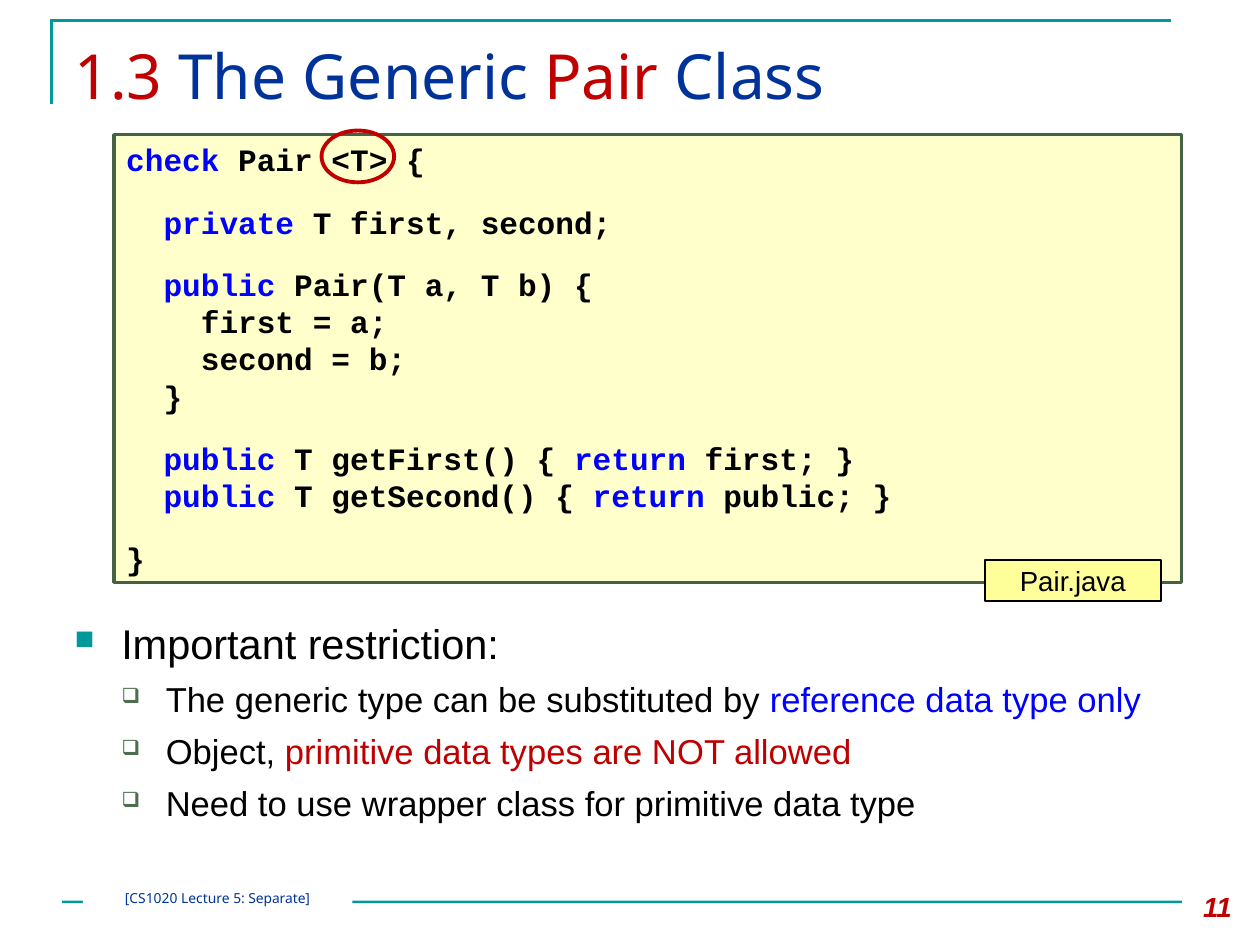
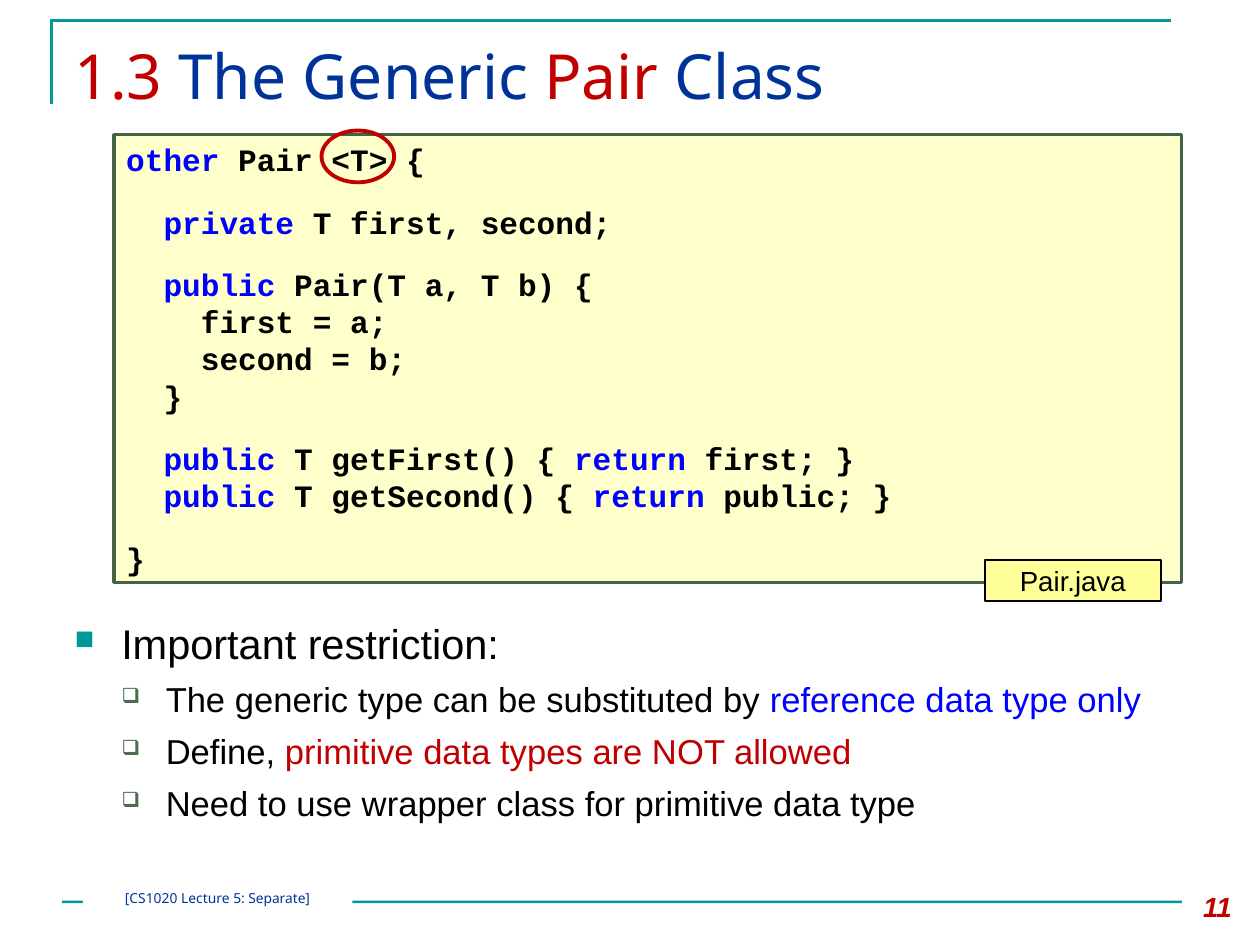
check: check -> other
Object: Object -> Define
